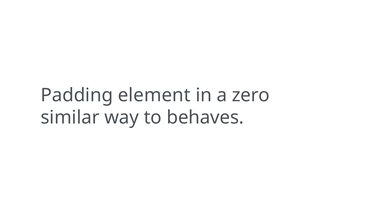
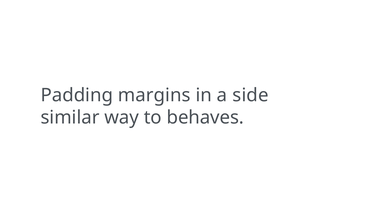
element: element -> margins
zero: zero -> side
